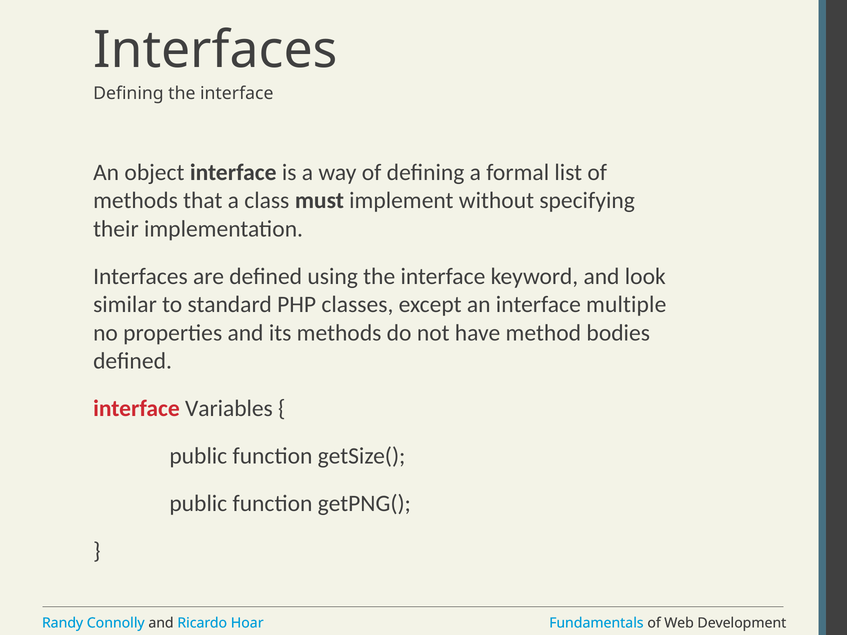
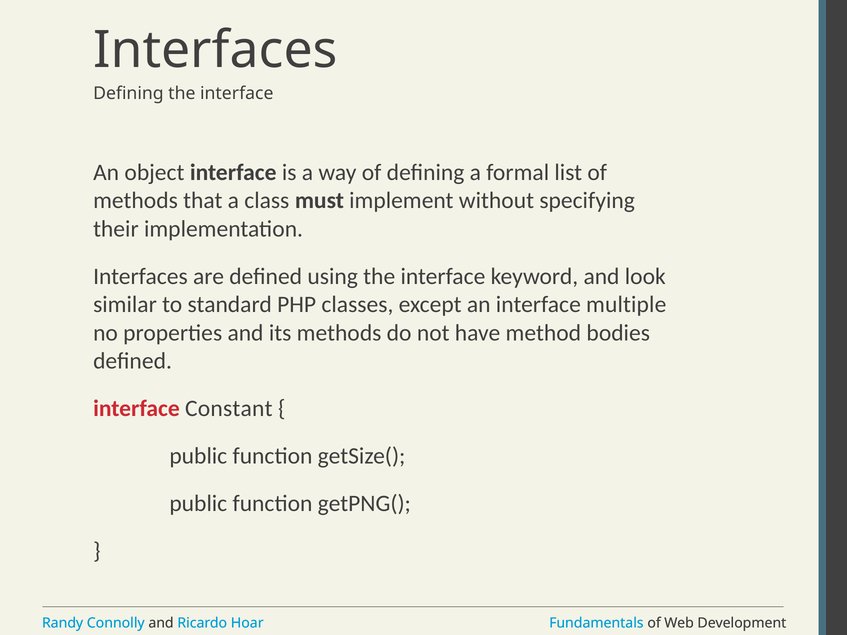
Variables: Variables -> Constant
